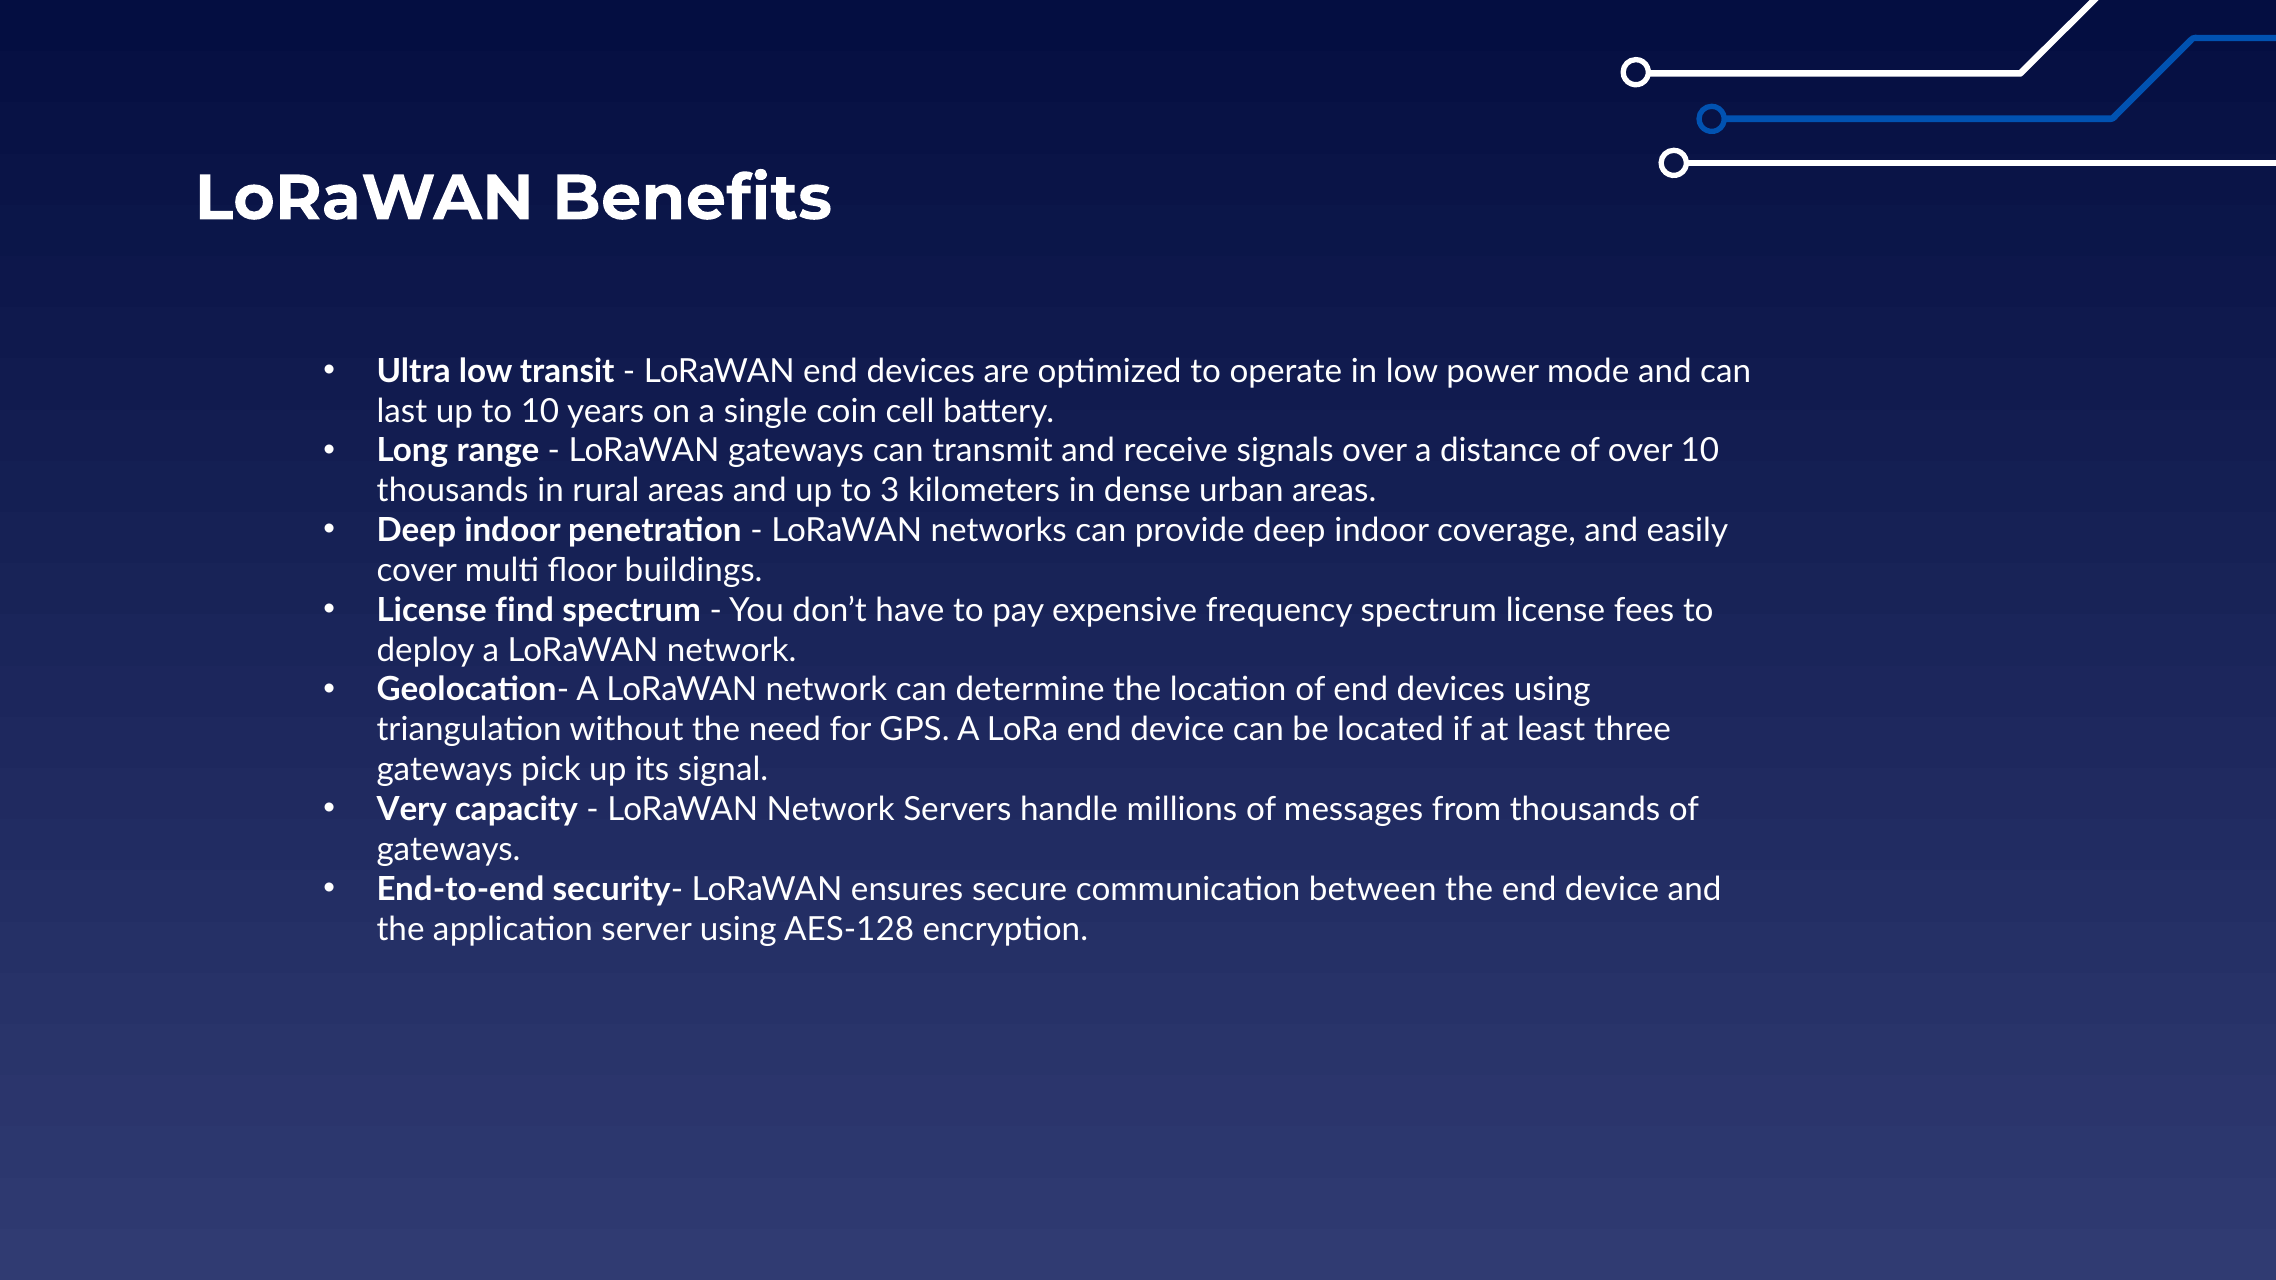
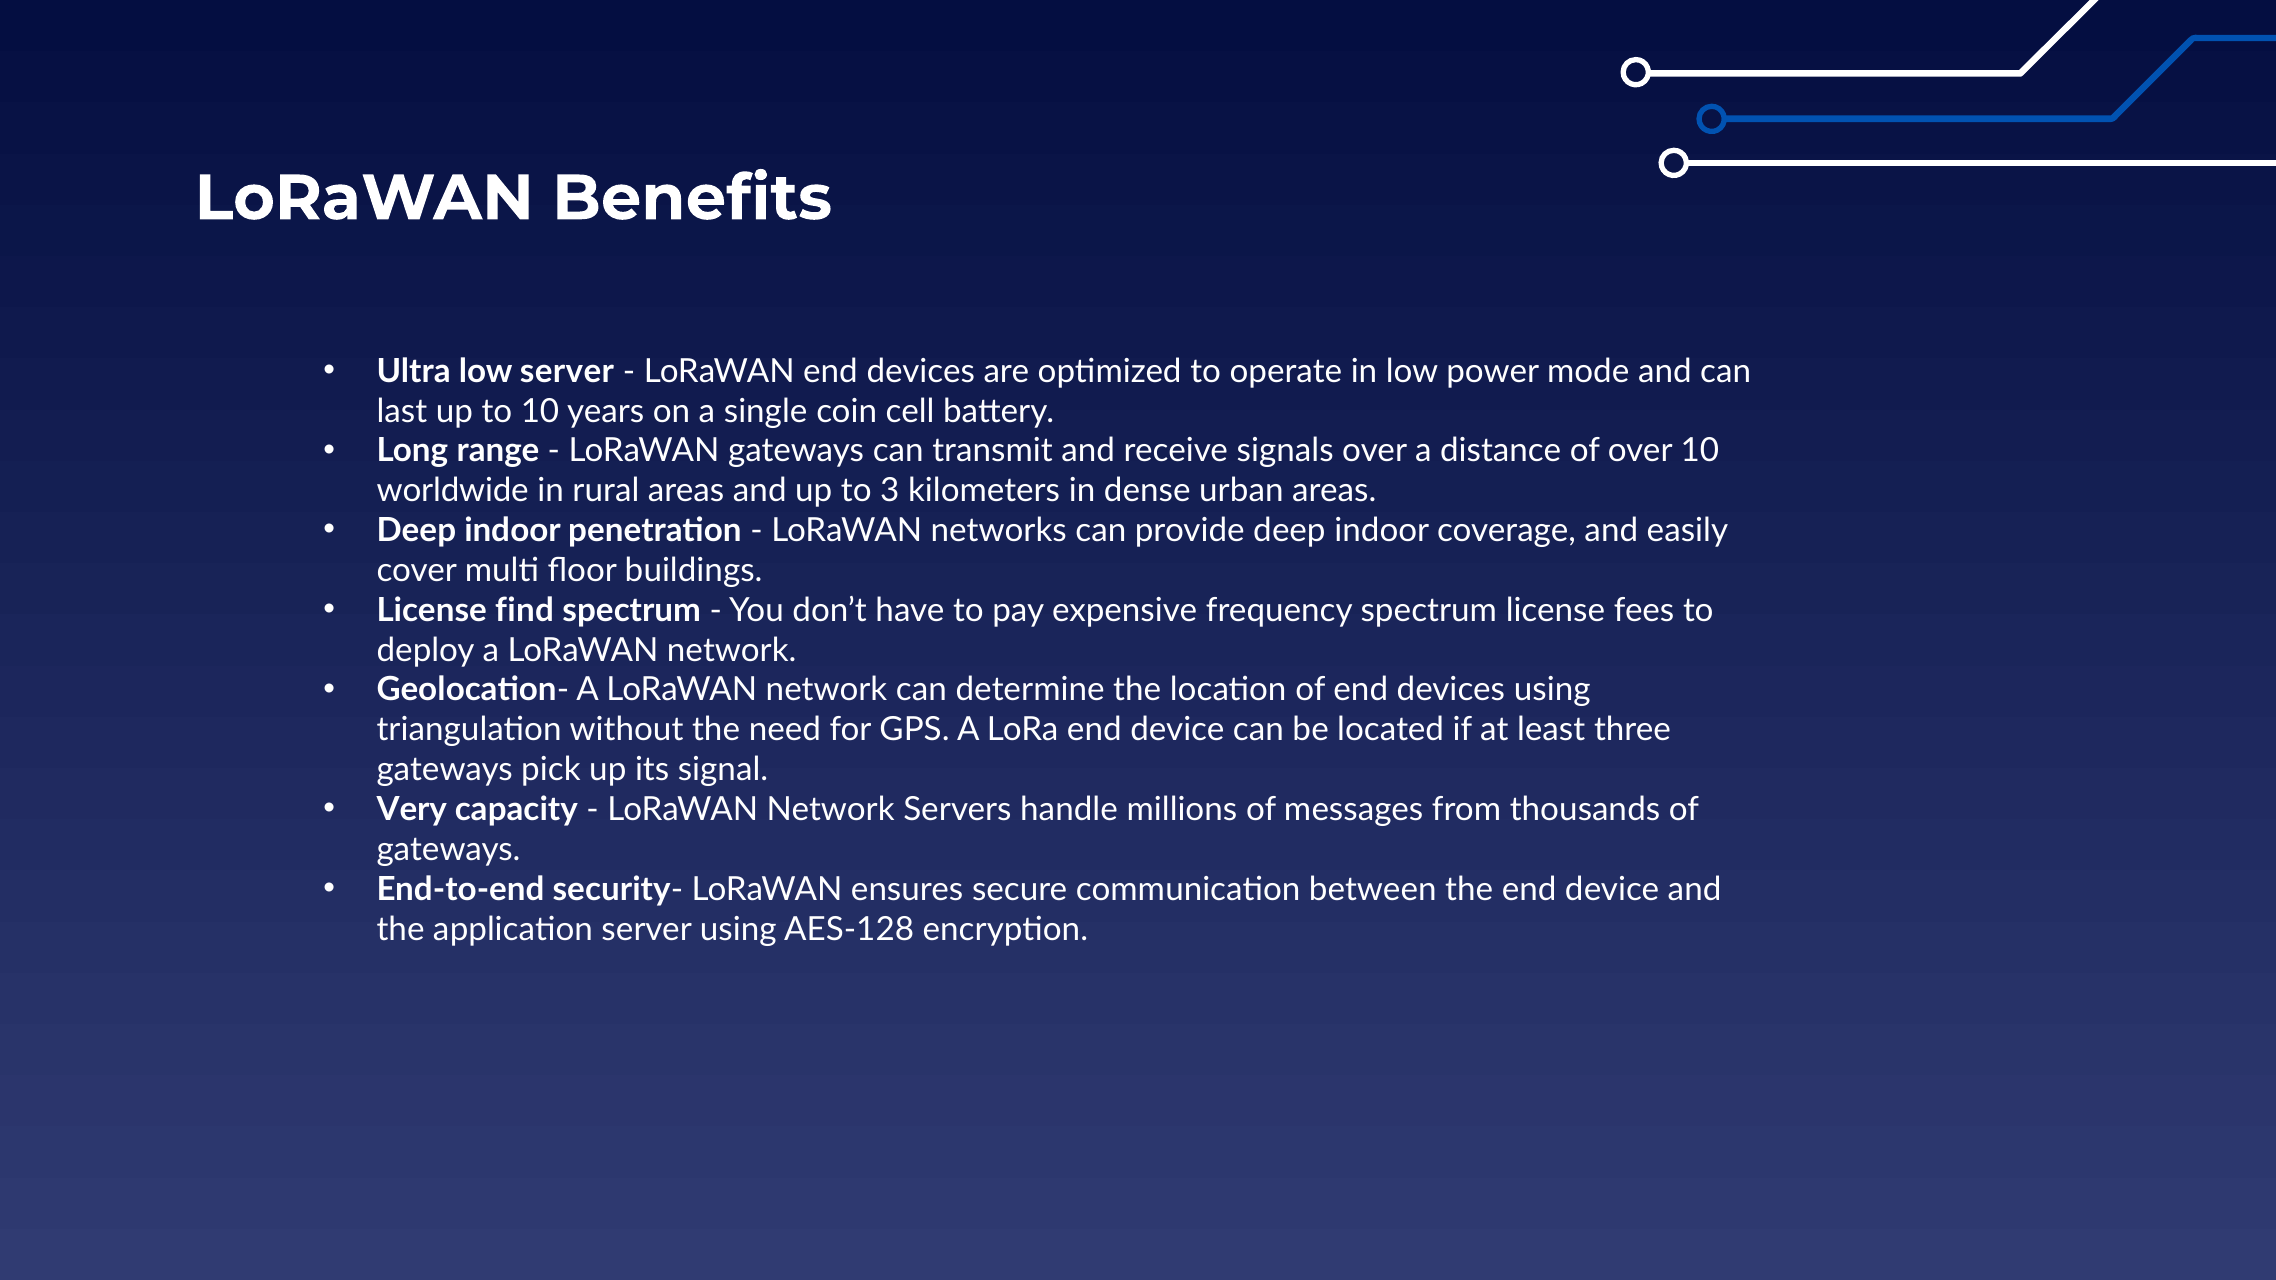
low transit: transit -> server
thousands at (453, 491): thousands -> worldwide
